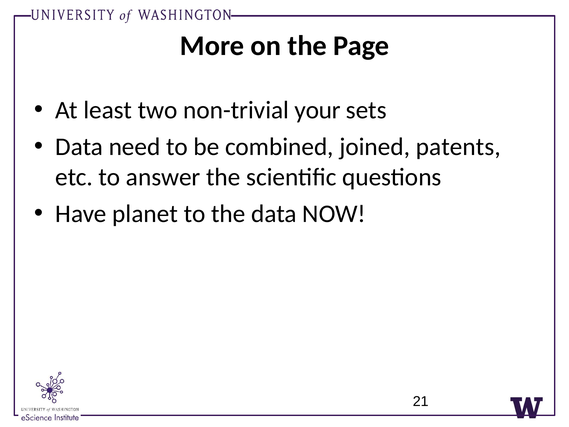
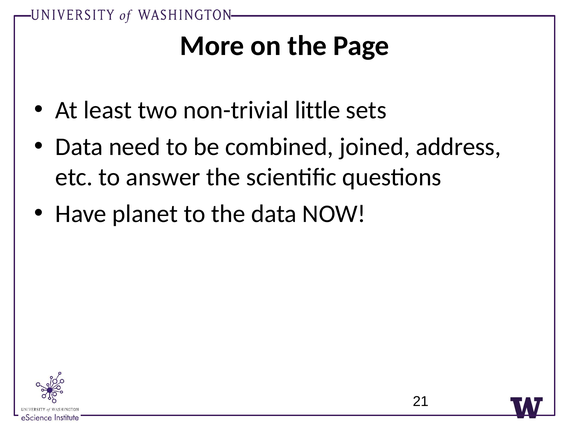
your: your -> little
patents: patents -> address
